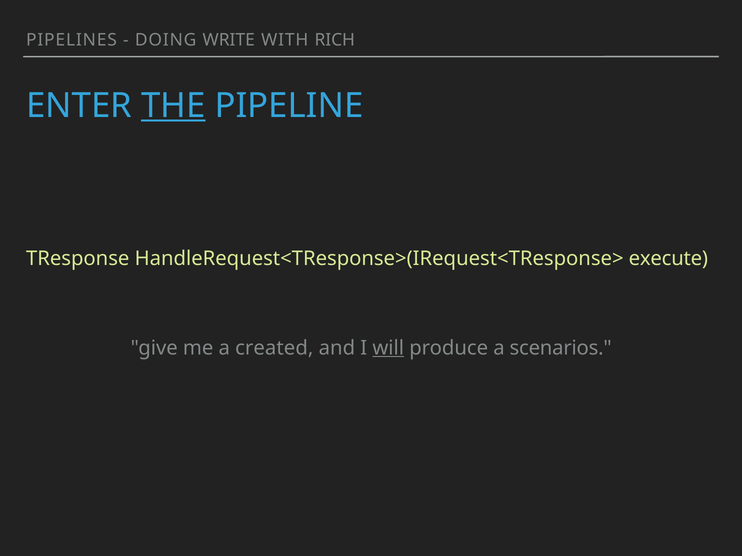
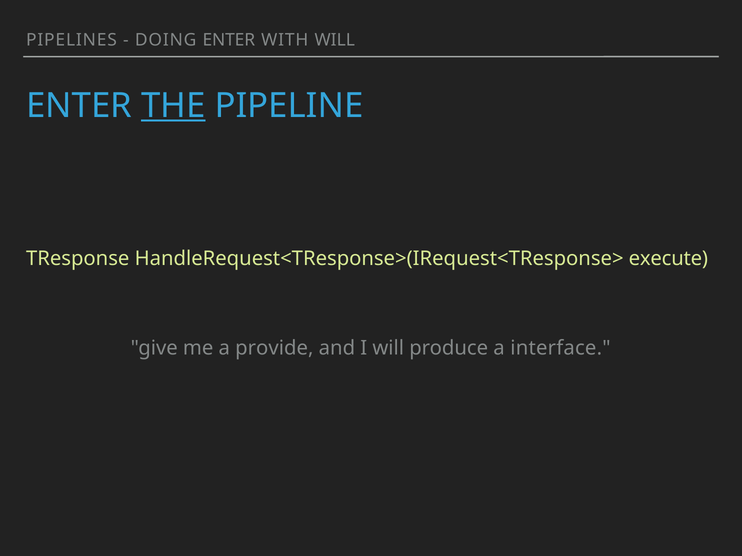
DOING WRITE: WRITE -> ENTER
WITH RICH: RICH -> WILL
created: created -> provide
will at (388, 348) underline: present -> none
scenarios: scenarios -> interface
